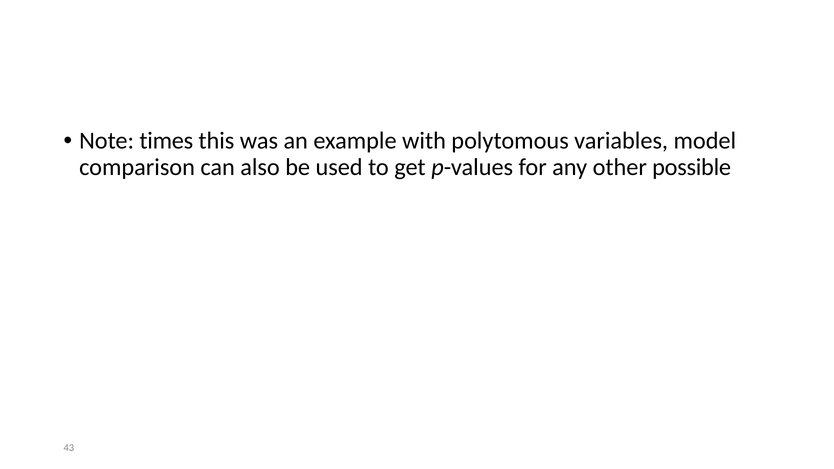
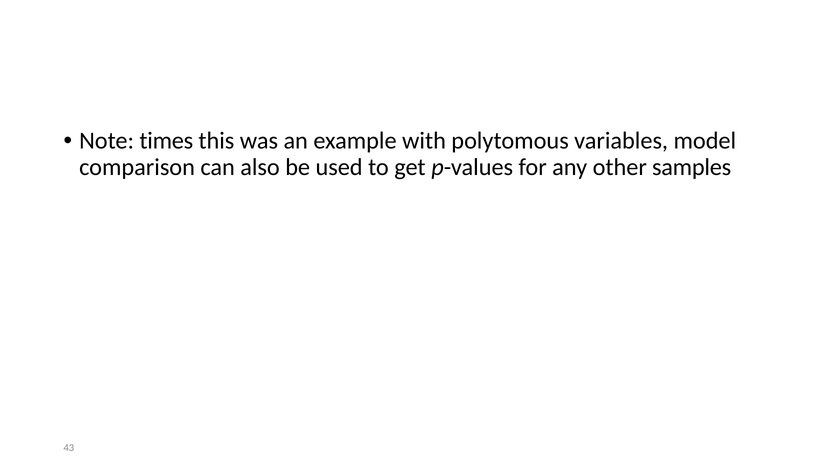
possible: possible -> samples
